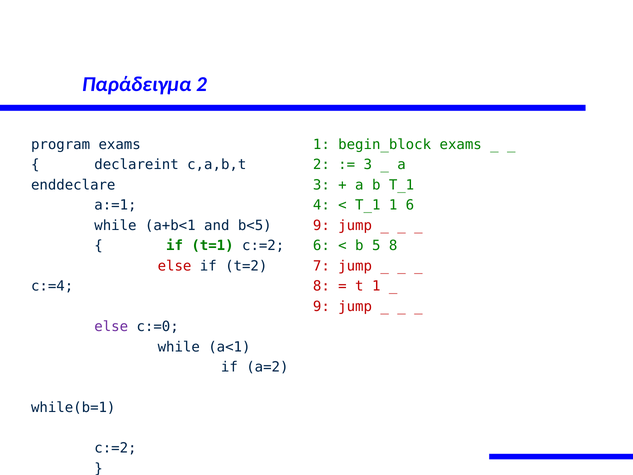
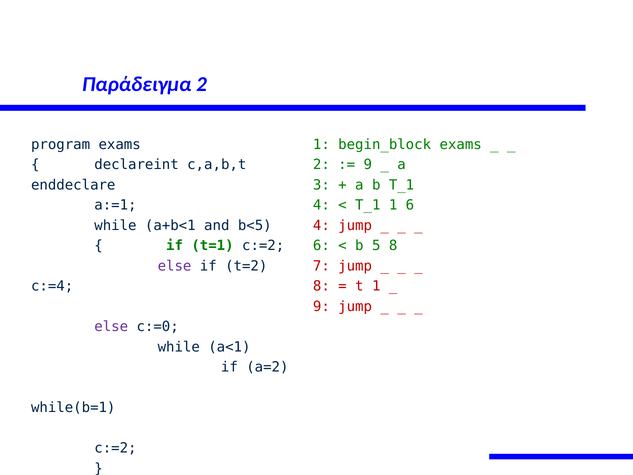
3 at (368, 165): 3 -> 9
9 at (321, 225): 9 -> 4
else at (175, 266) colour: red -> purple
